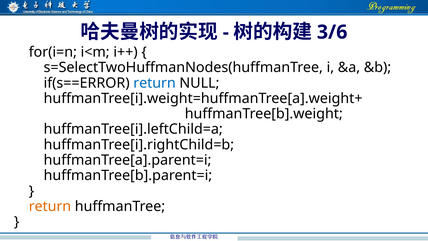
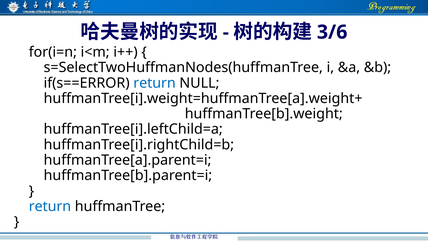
return at (50, 206) colour: orange -> blue
